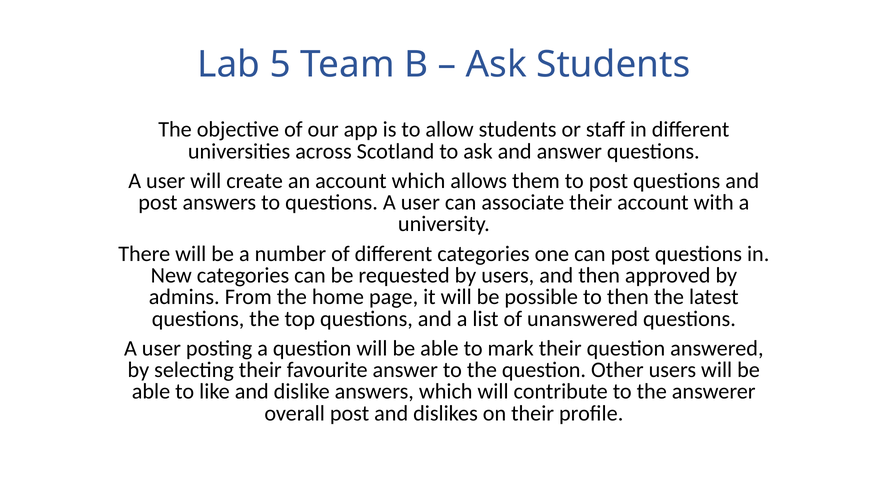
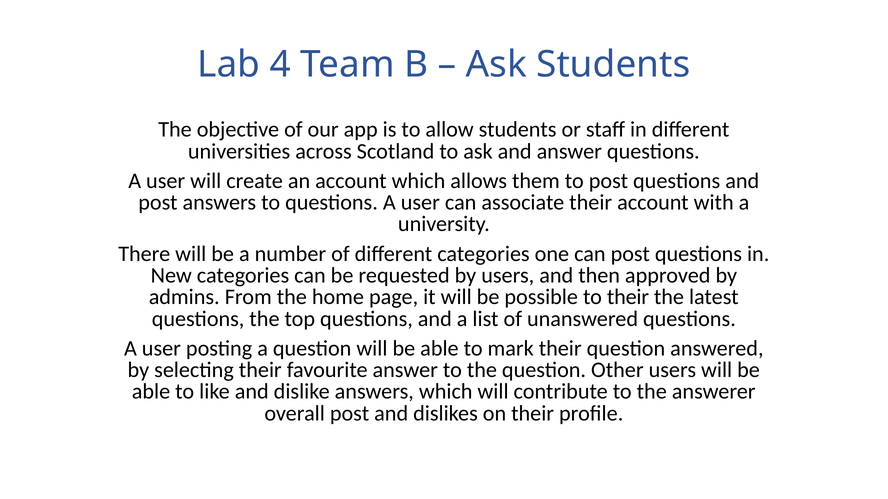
5: 5 -> 4
to then: then -> their
